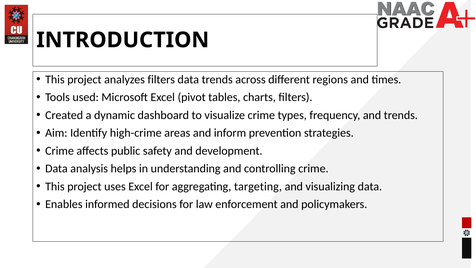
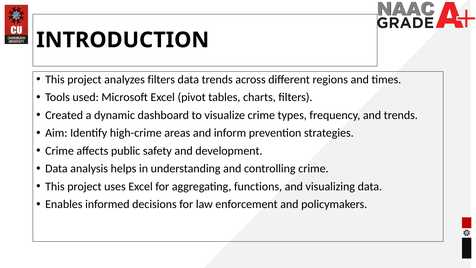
targeting: targeting -> functions
